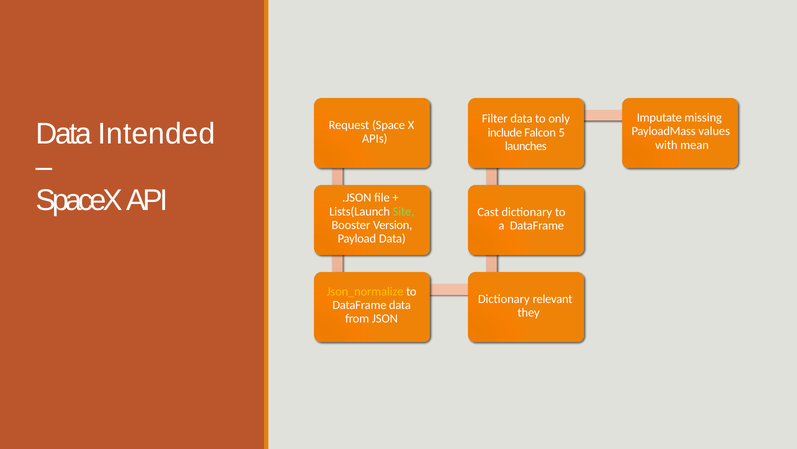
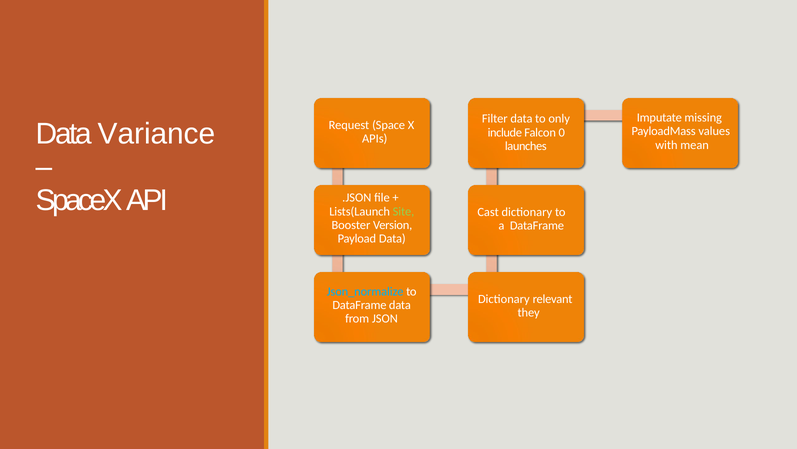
Intended: Intended -> Variance
5: 5 -> 0
Json_normalize colour: yellow -> light blue
